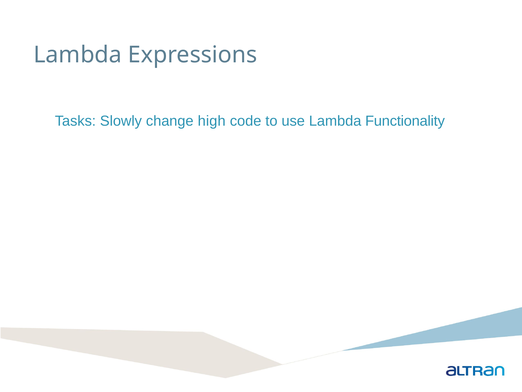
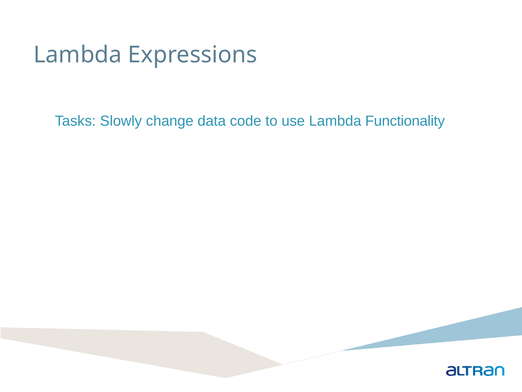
high: high -> data
